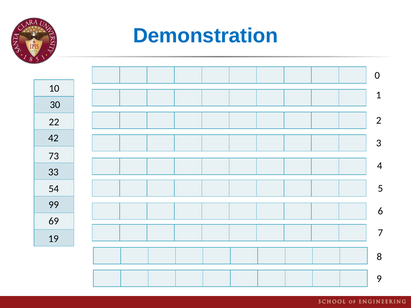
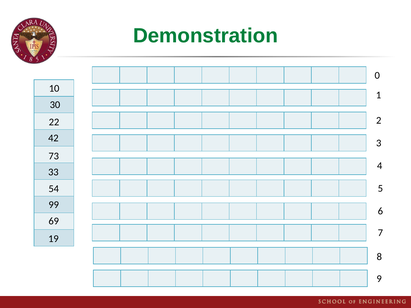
Demonstration colour: blue -> green
